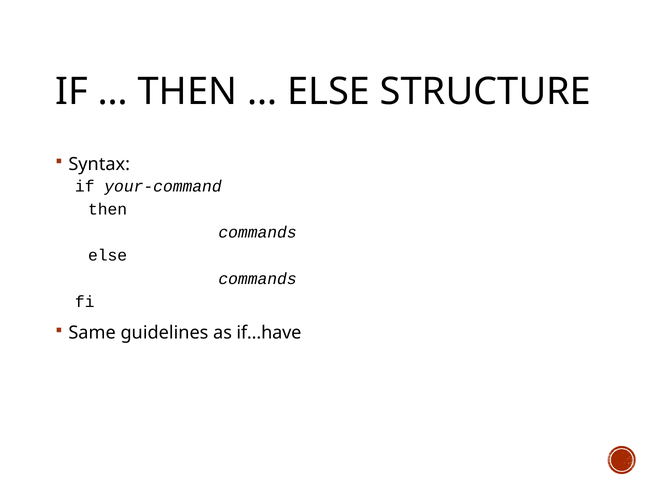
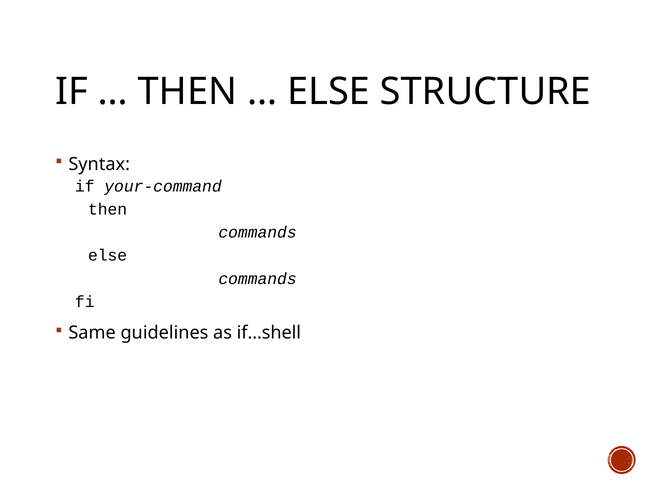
if…have: if…have -> if…shell
